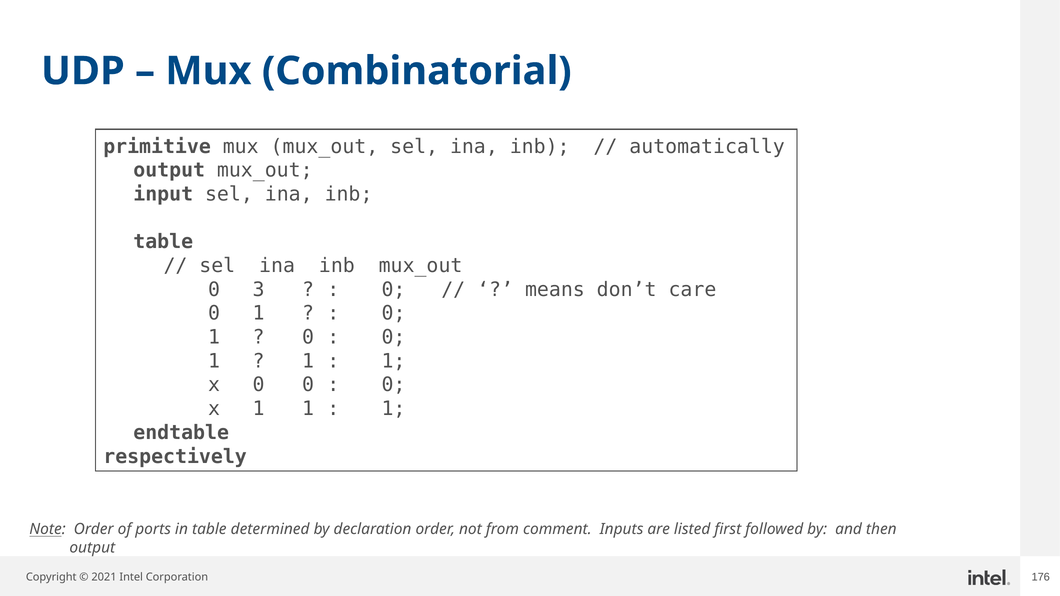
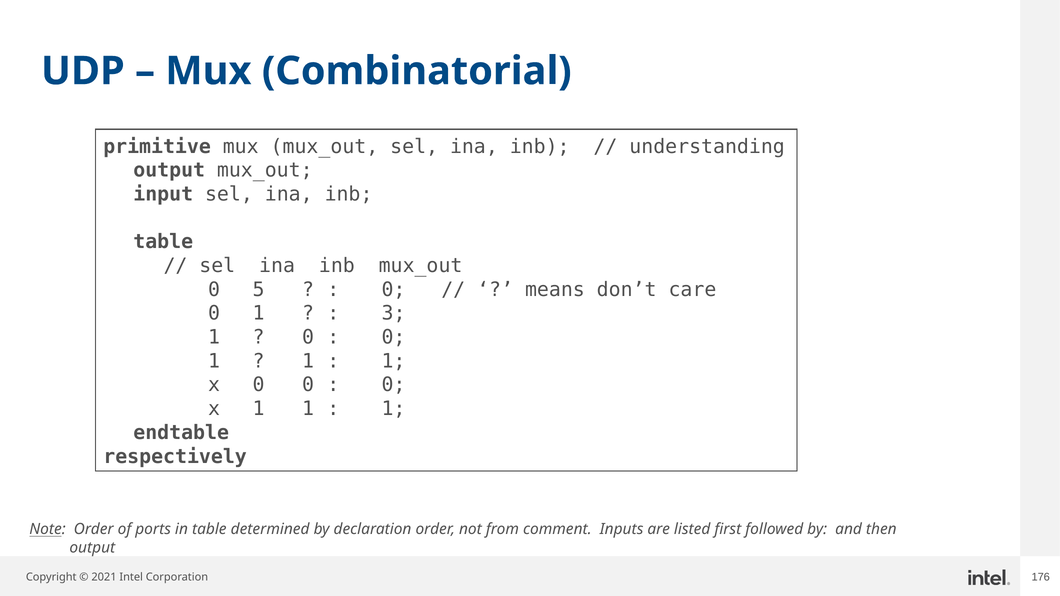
automatically: automatically -> understanding
3: 3 -> 5
0 at (394, 314): 0 -> 3
